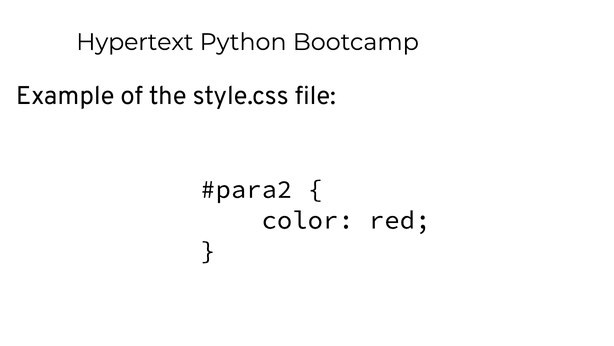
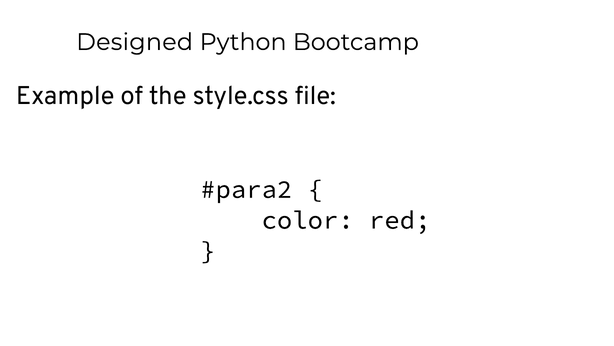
Hypertext: Hypertext -> Designed
